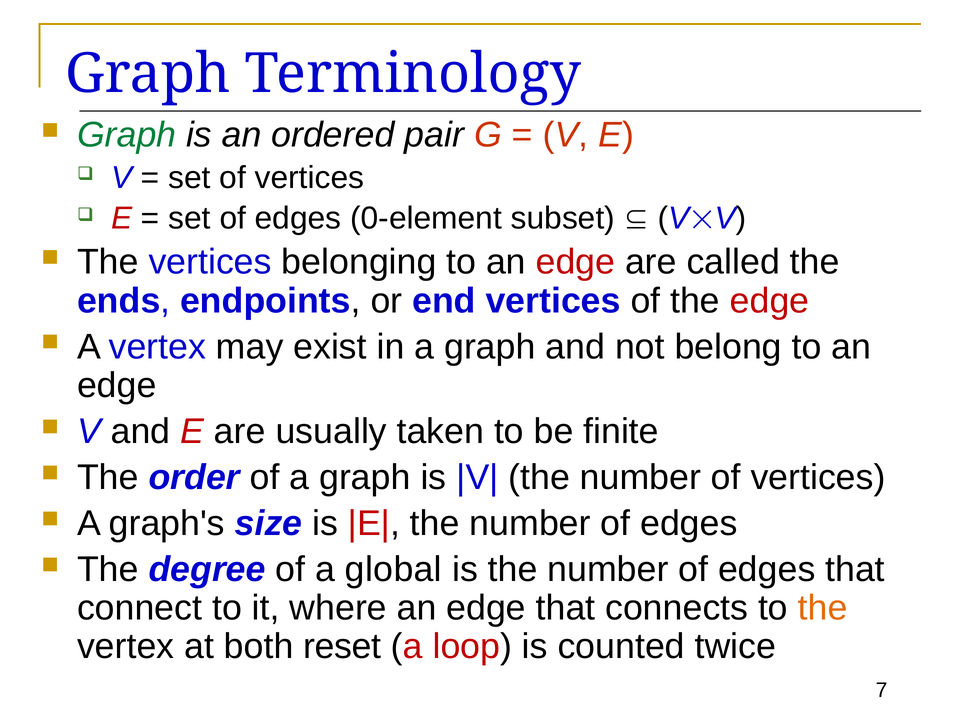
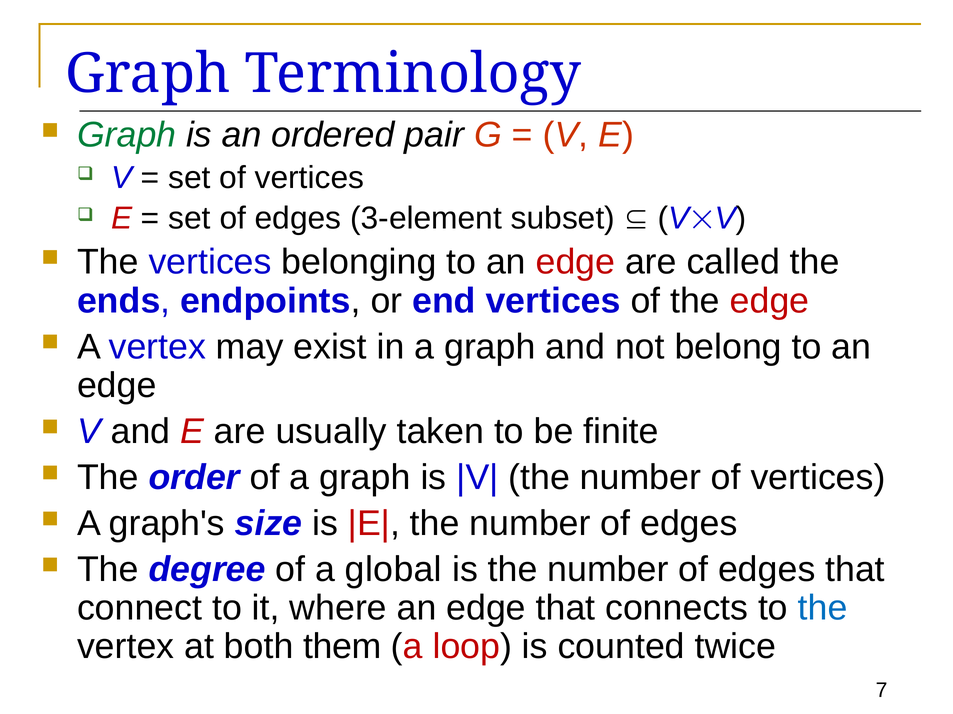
0-element: 0-element -> 3-element
the at (823, 609) colour: orange -> blue
reset: reset -> them
